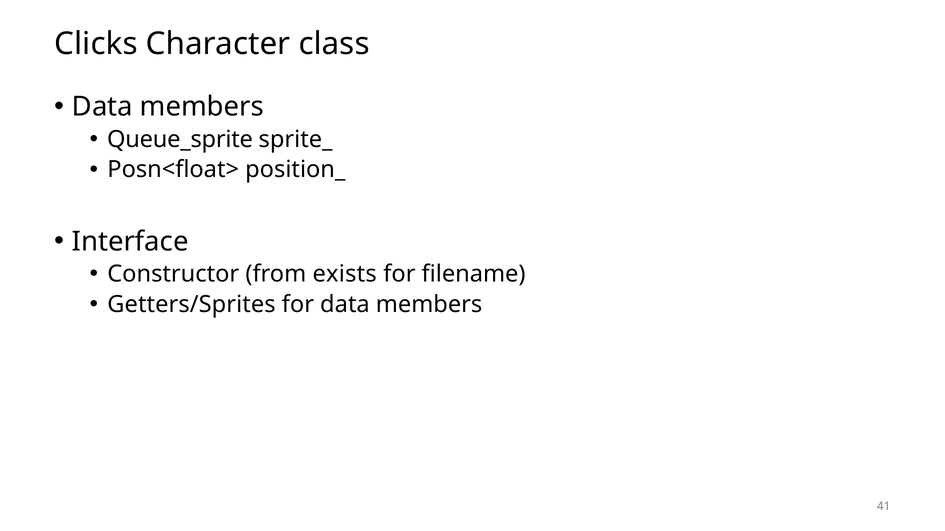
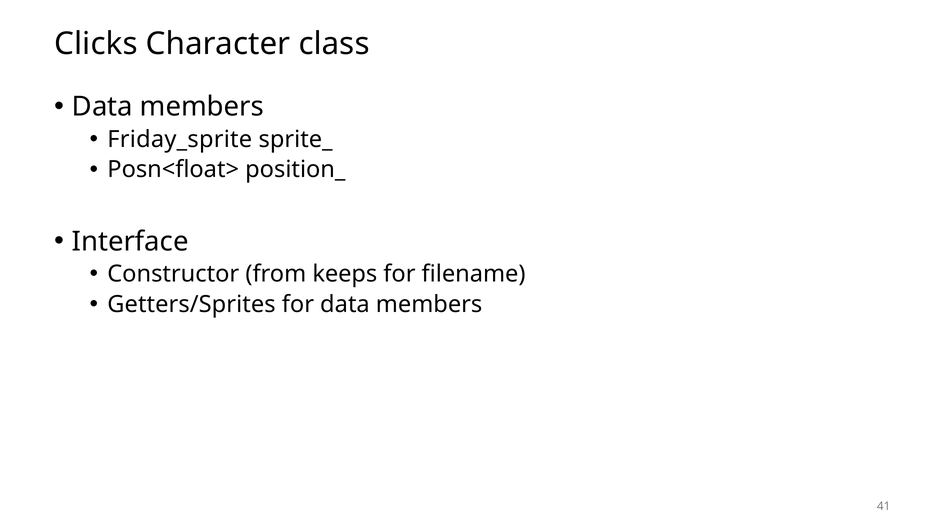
Queue_sprite: Queue_sprite -> Friday_sprite
exists: exists -> keeps
